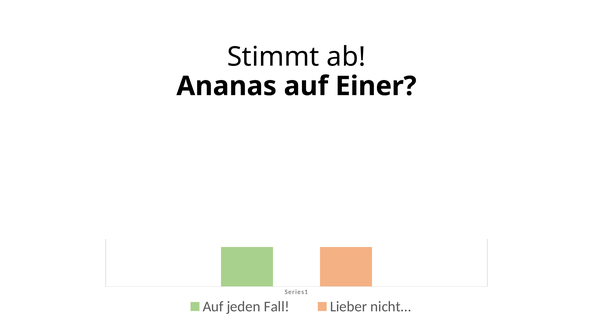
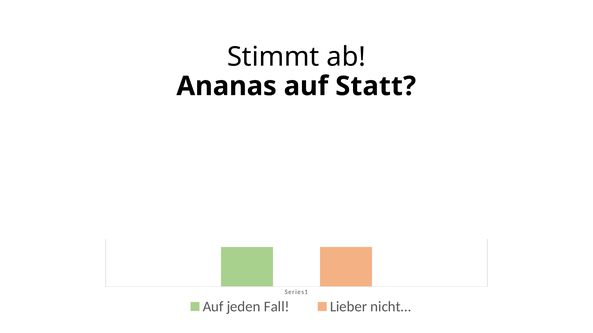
Einer: Einer -> Statt
